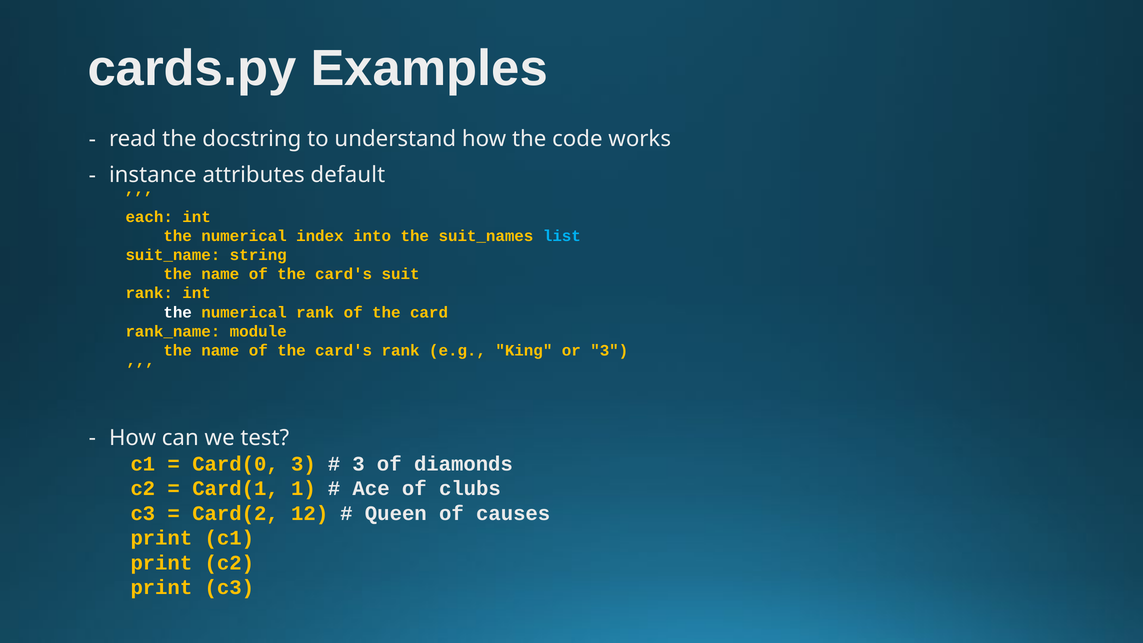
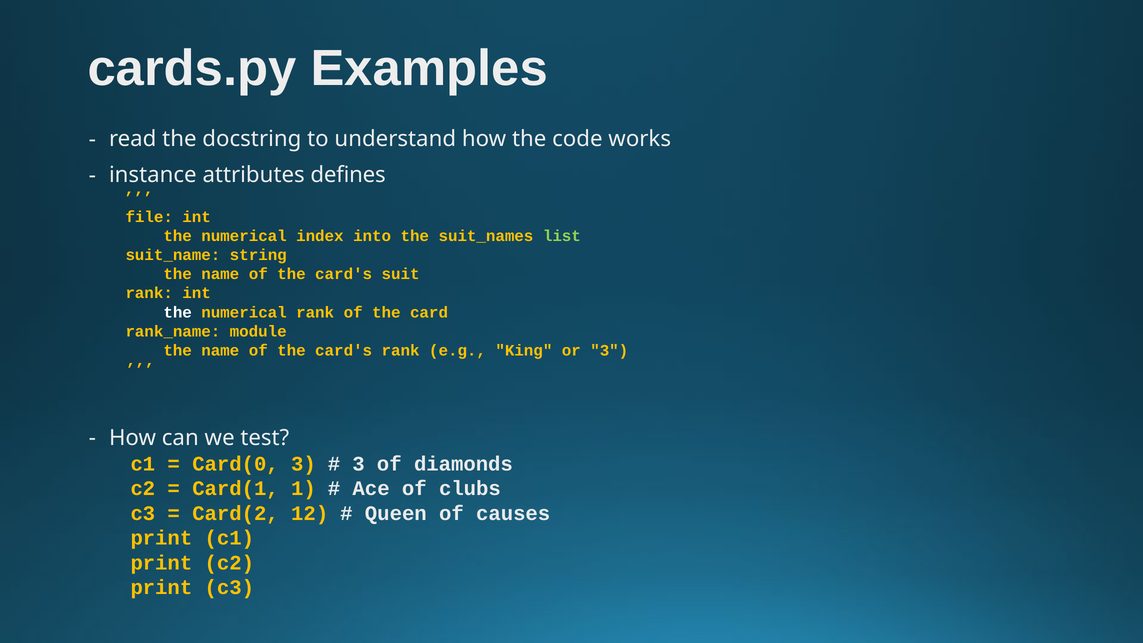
default: default -> defines
each: each -> file
list colour: light blue -> light green
